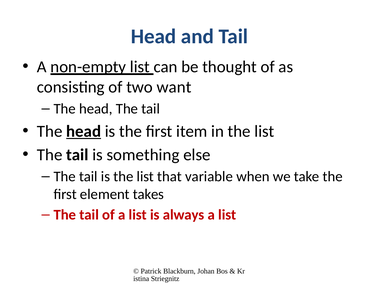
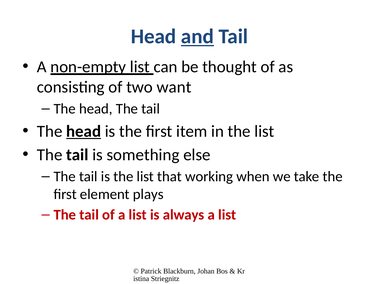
and underline: none -> present
variable: variable -> working
takes: takes -> plays
